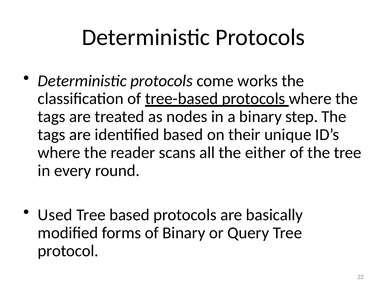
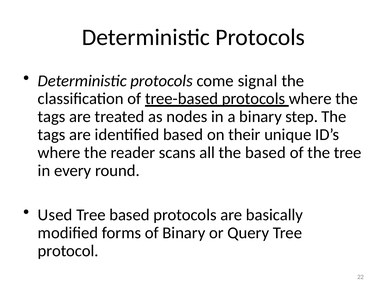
works: works -> signal
the either: either -> based
